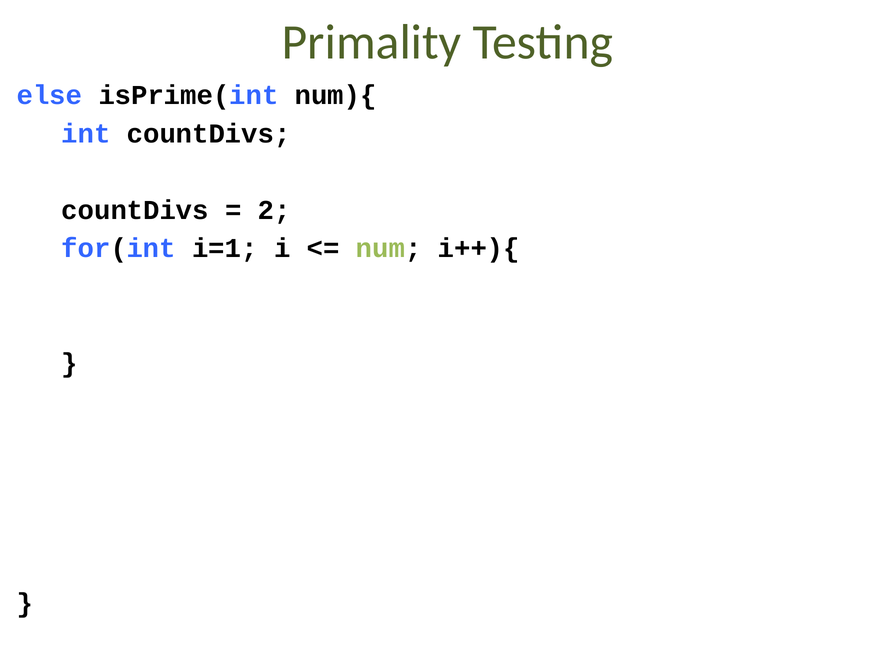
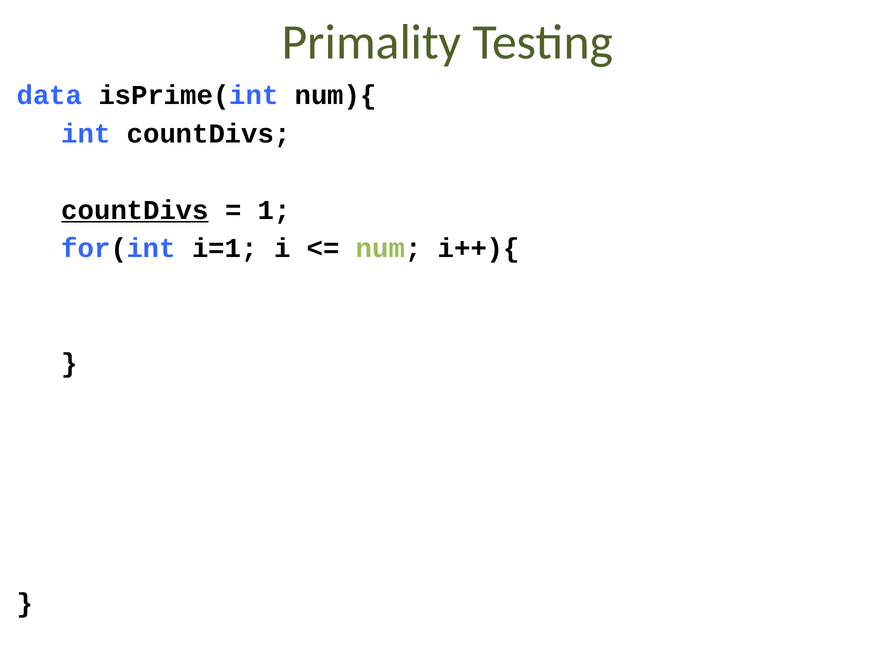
else: else -> data
countDivs at (135, 210) underline: none -> present
2 at (274, 210): 2 -> 1
